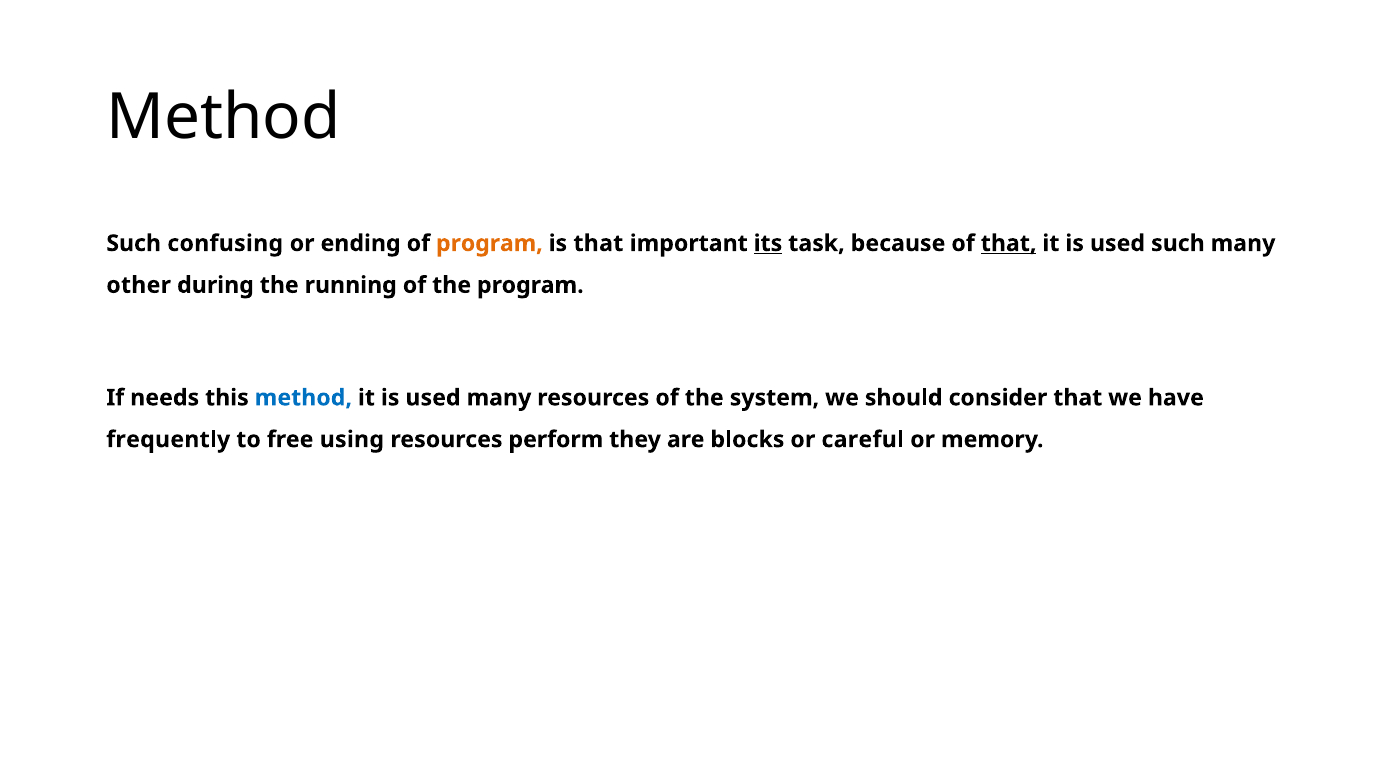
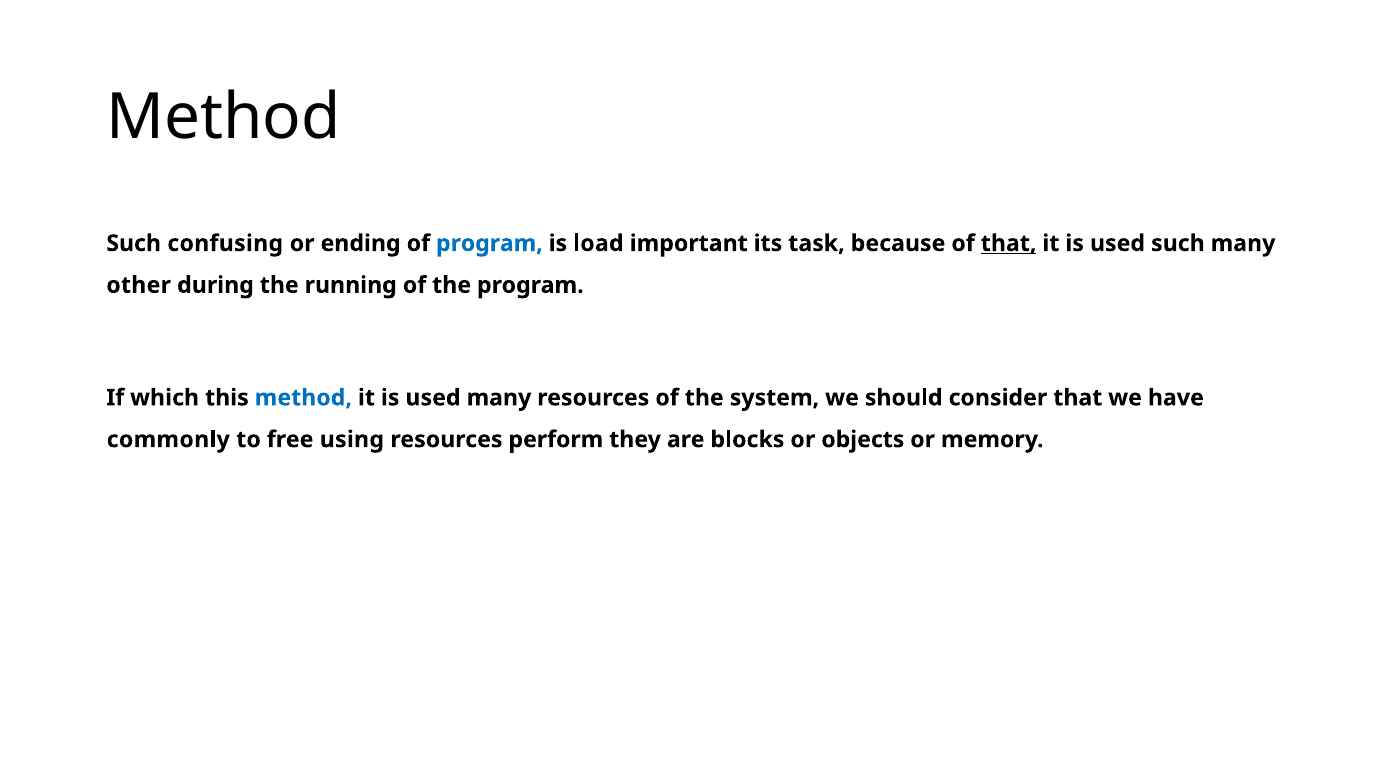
program at (489, 243) colour: orange -> blue
is that: that -> load
its underline: present -> none
needs: needs -> which
frequently: frequently -> commonly
careful: careful -> objects
